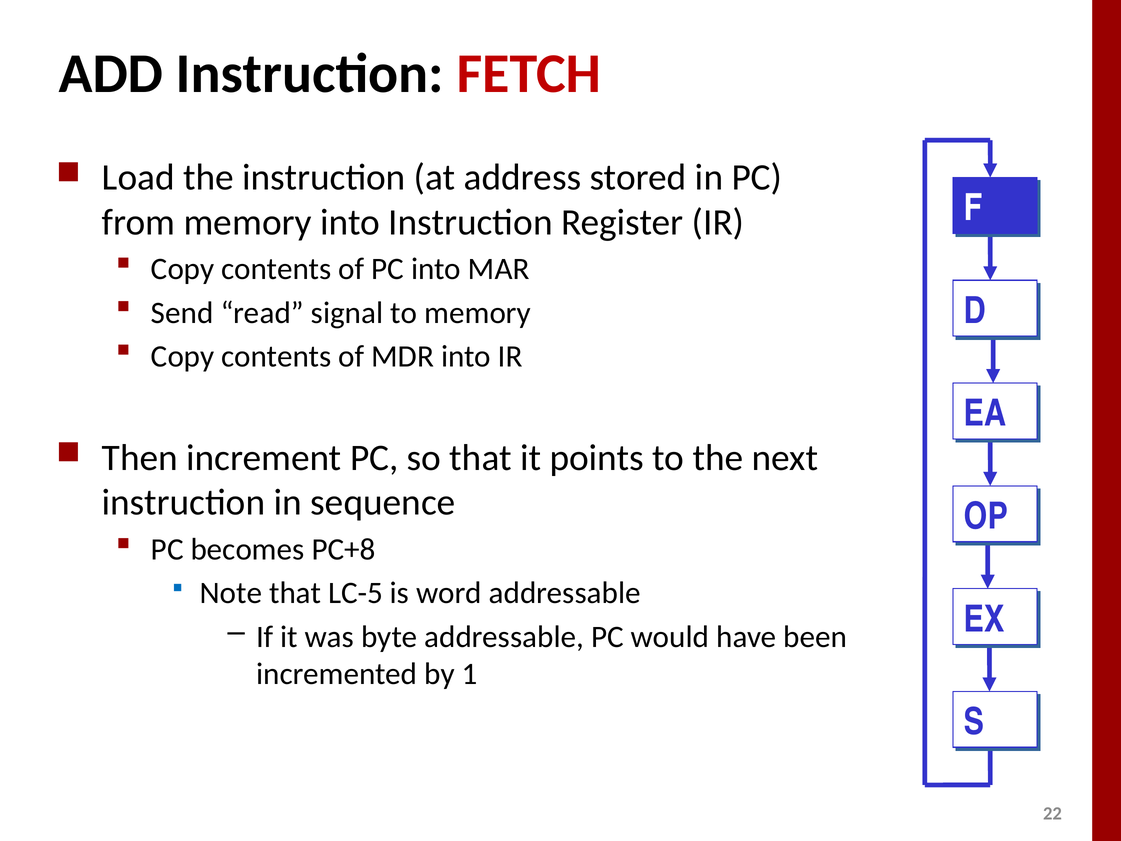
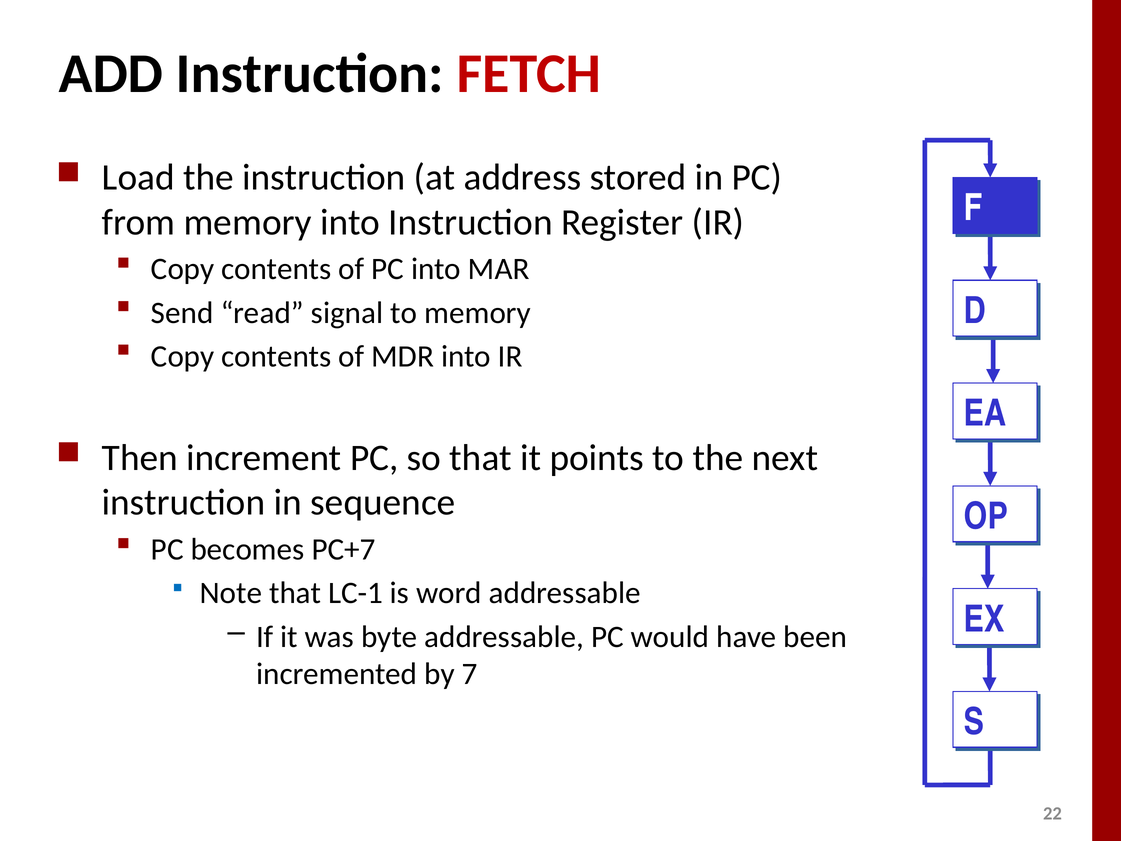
PC+8: PC+8 -> PC+7
LC-5: LC-5 -> LC-1
1: 1 -> 7
